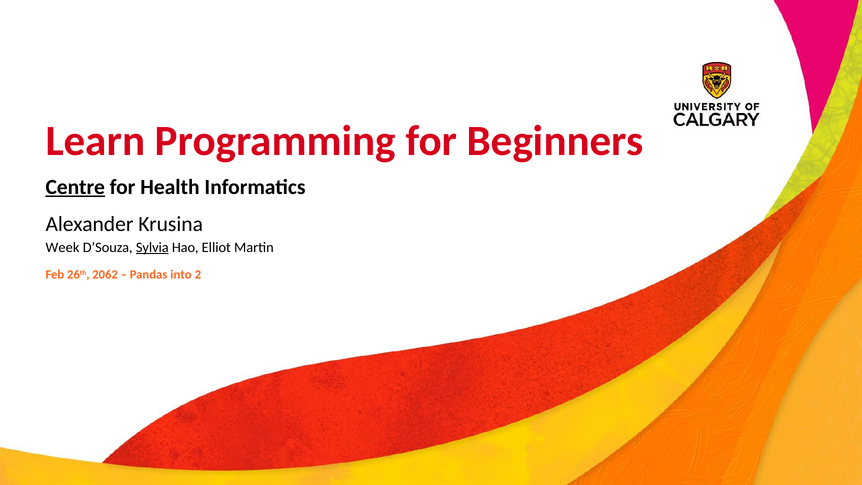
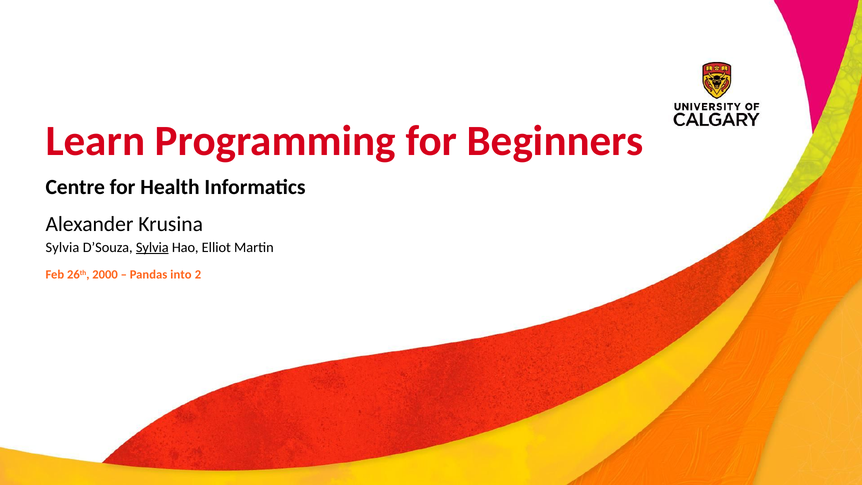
Centre underline: present -> none
Week at (62, 247): Week -> Sylvia
2062: 2062 -> 2000
